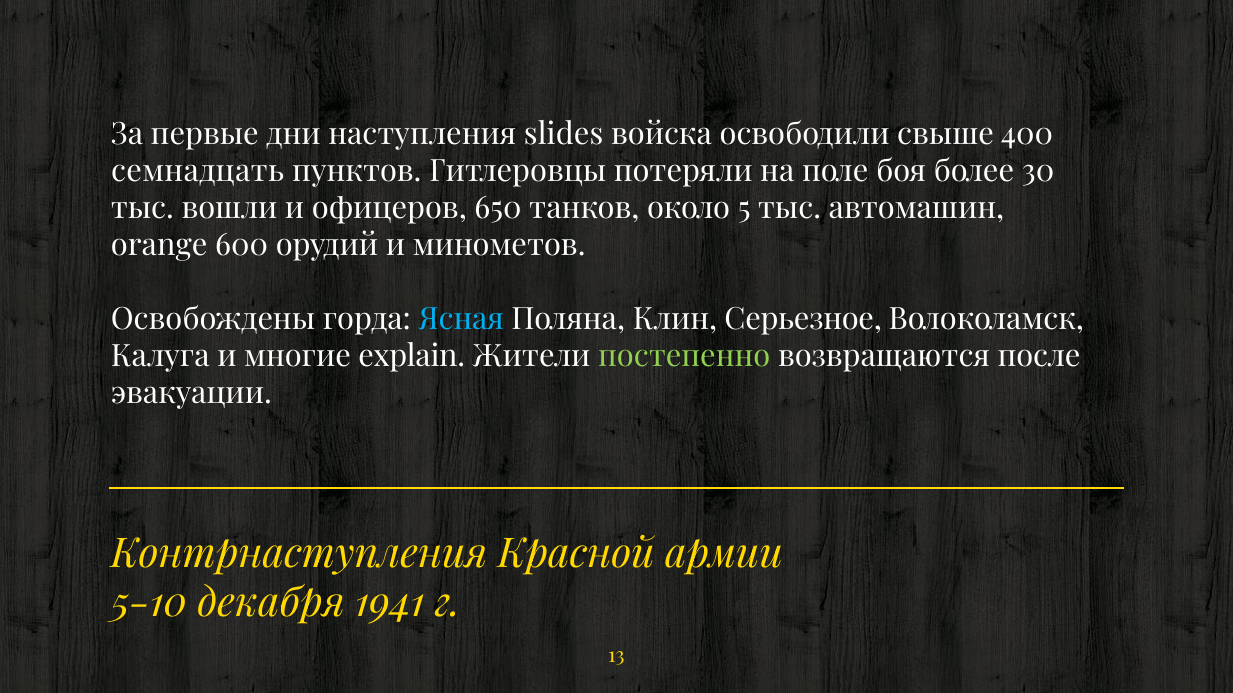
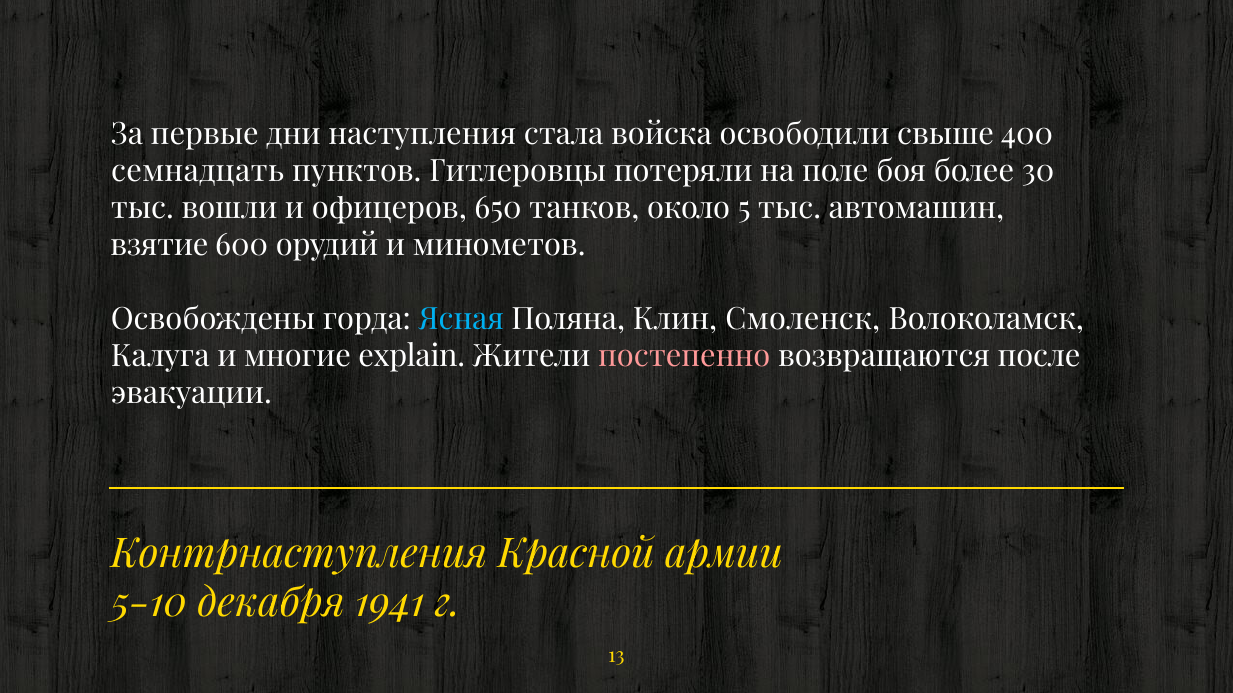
slides: slides -> стала
orange: orange -> взятие
Серьезное: Серьезное -> Смоленск
постепенно colour: light green -> pink
